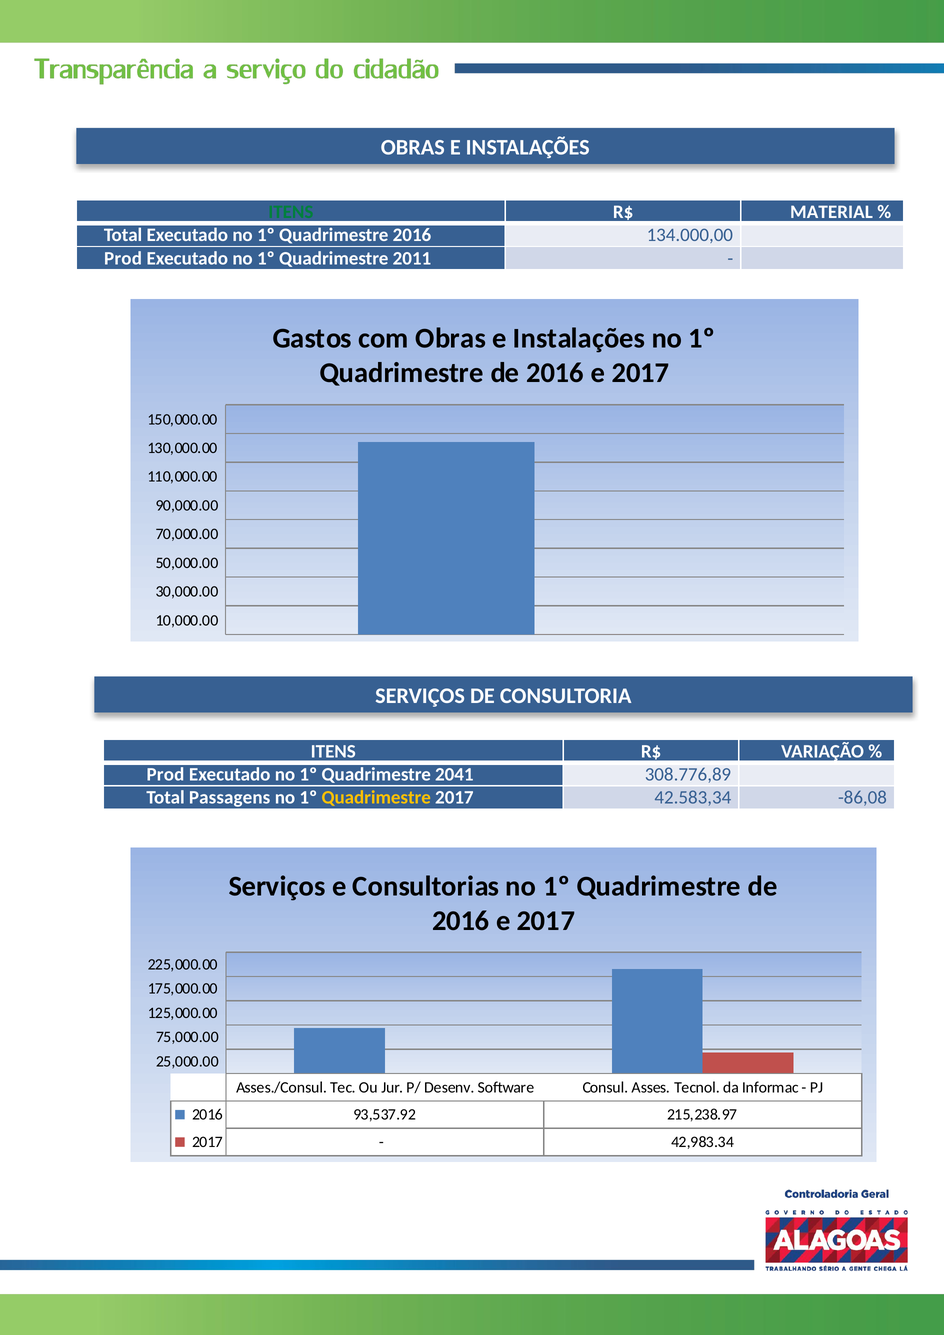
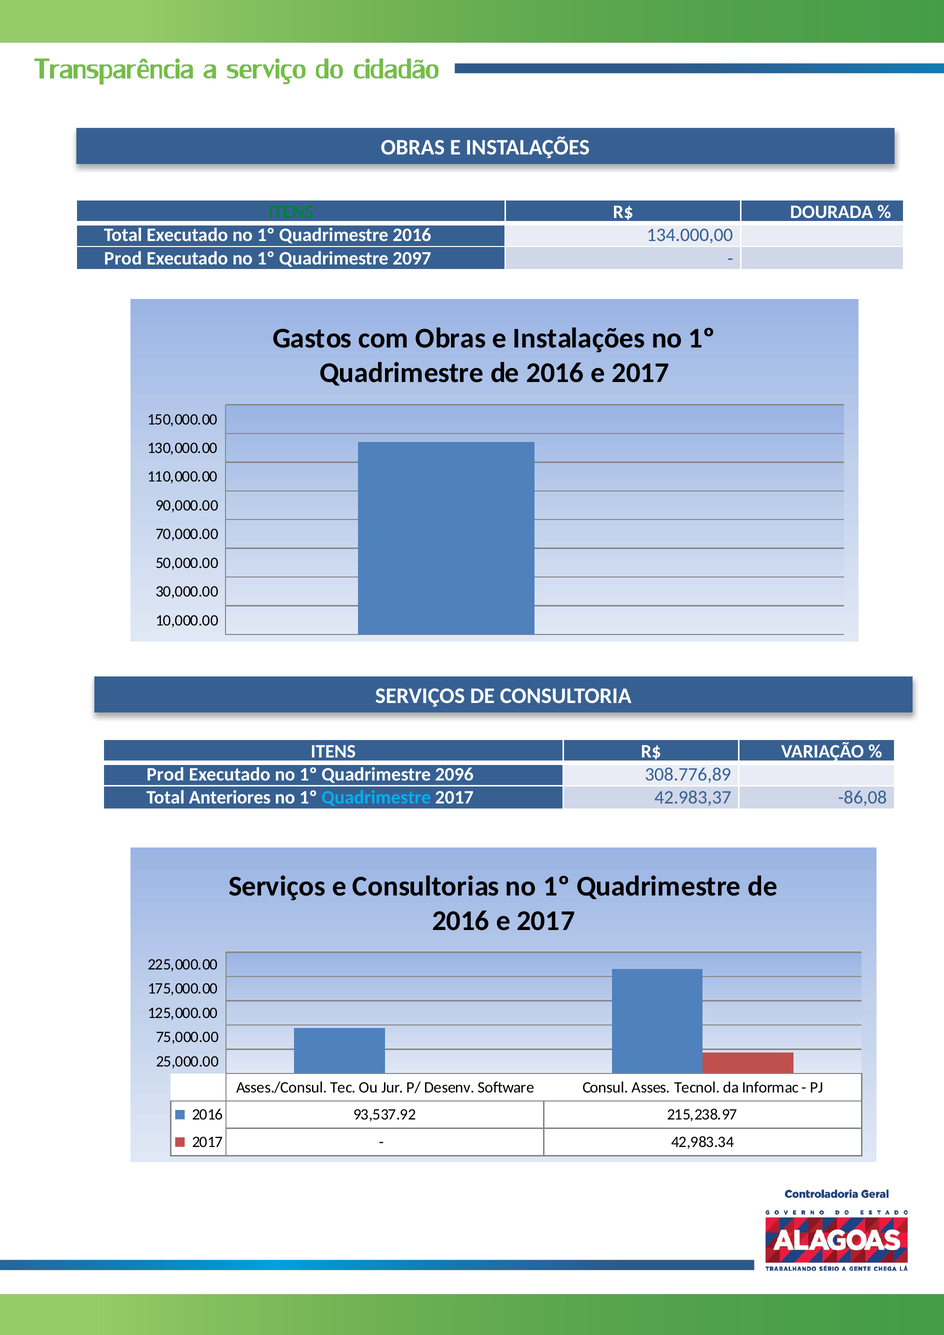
MATERIAL: MATERIAL -> DOURADA
2011: 2011 -> 2097
2041: 2041 -> 2096
Passagens: Passagens -> Anteriores
Quadrimestre at (376, 798) colour: yellow -> light blue
42.583,34: 42.583,34 -> 42.983,37
